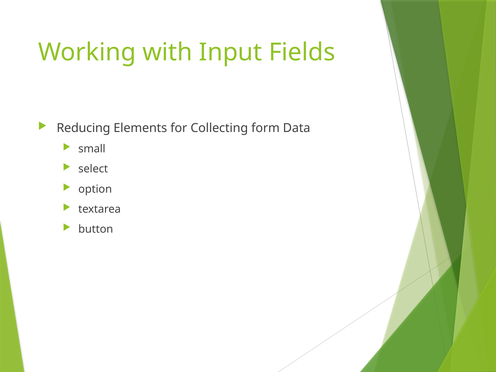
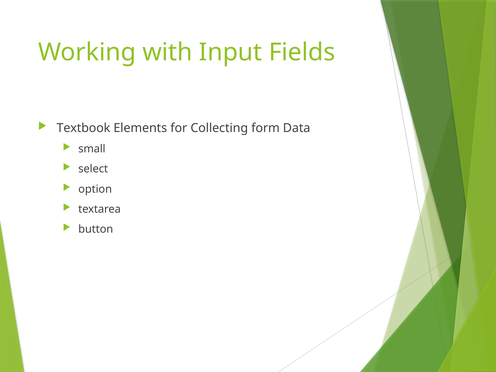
Reducing: Reducing -> Textbook
